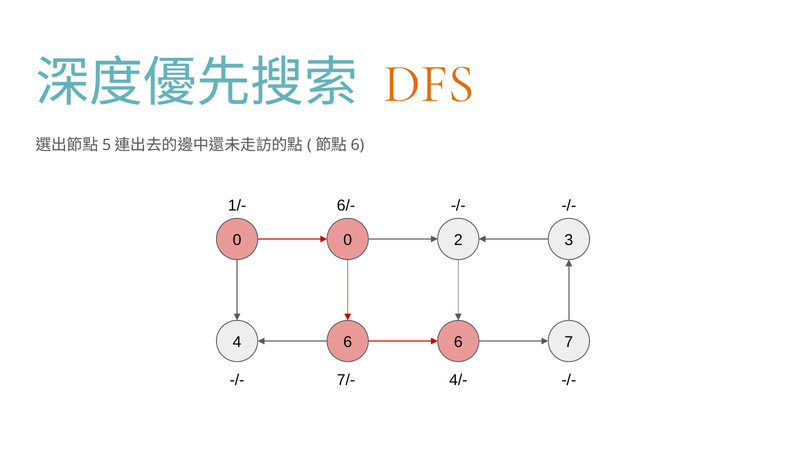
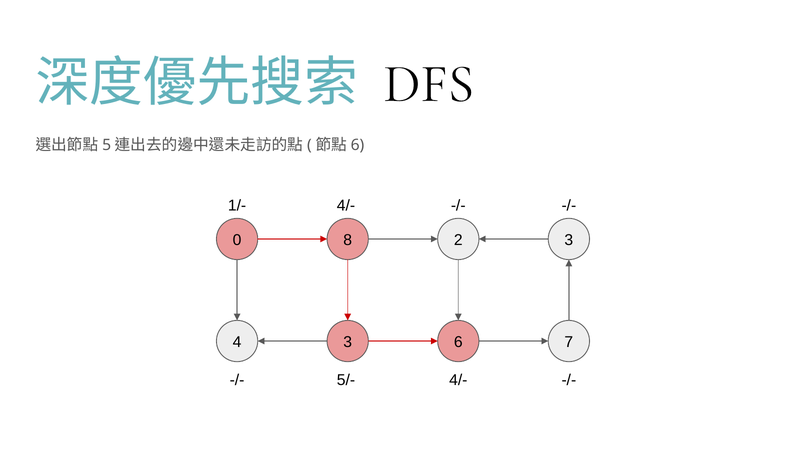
DFS colour: orange -> black
1/- 6/-: 6/- -> 4/-
0 0: 0 -> 8
4 6: 6 -> 3
7/-: 7/- -> 5/-
